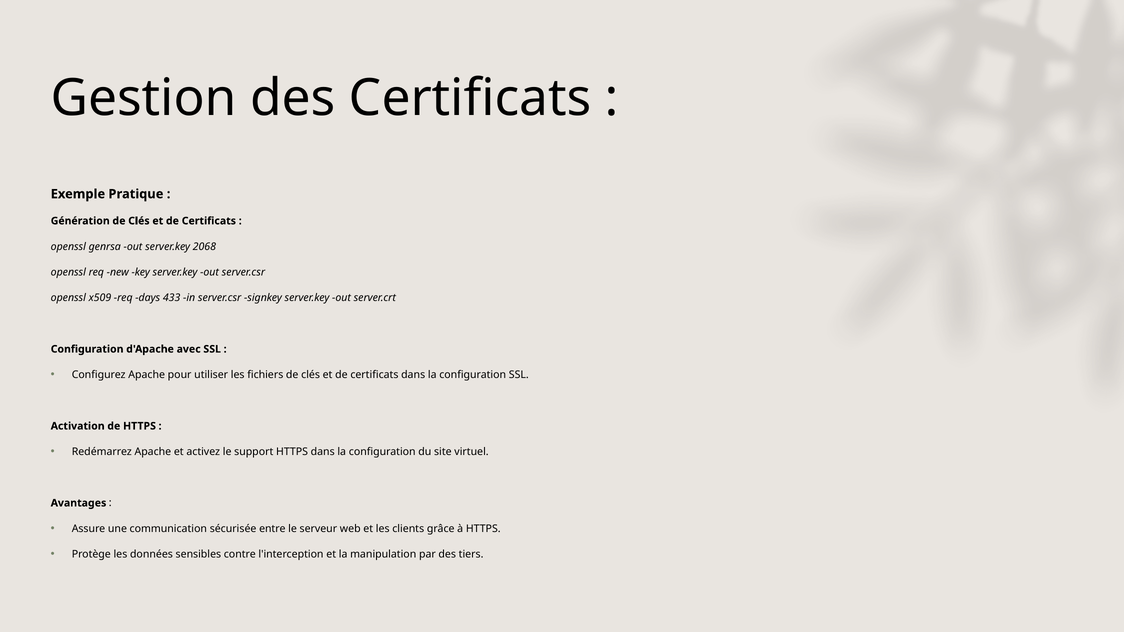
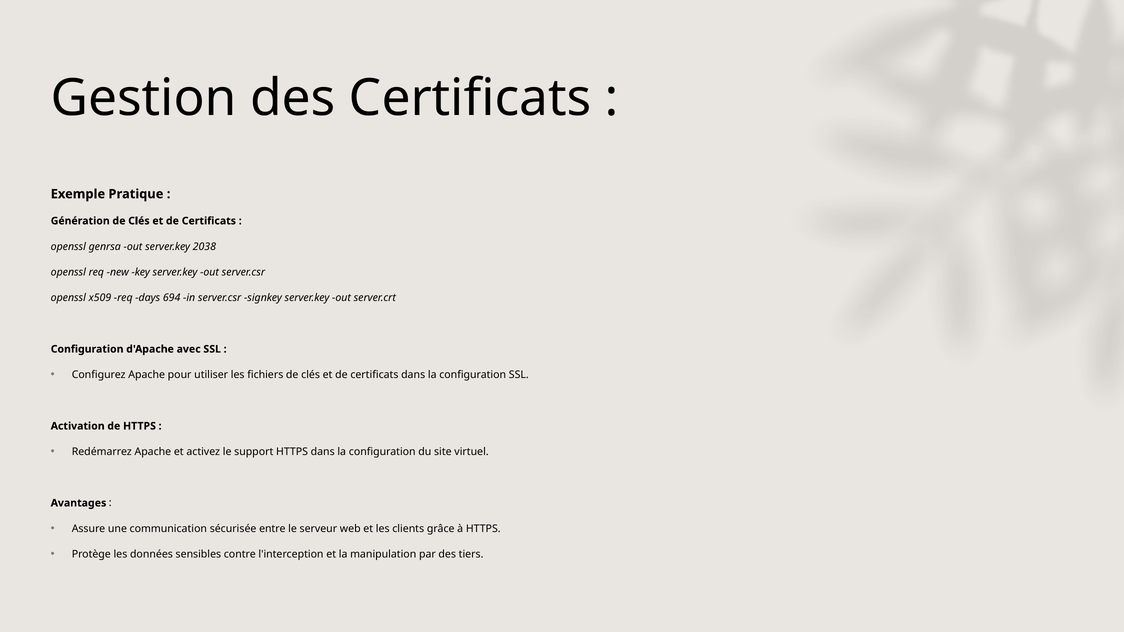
2068: 2068 -> 2038
433: 433 -> 694
